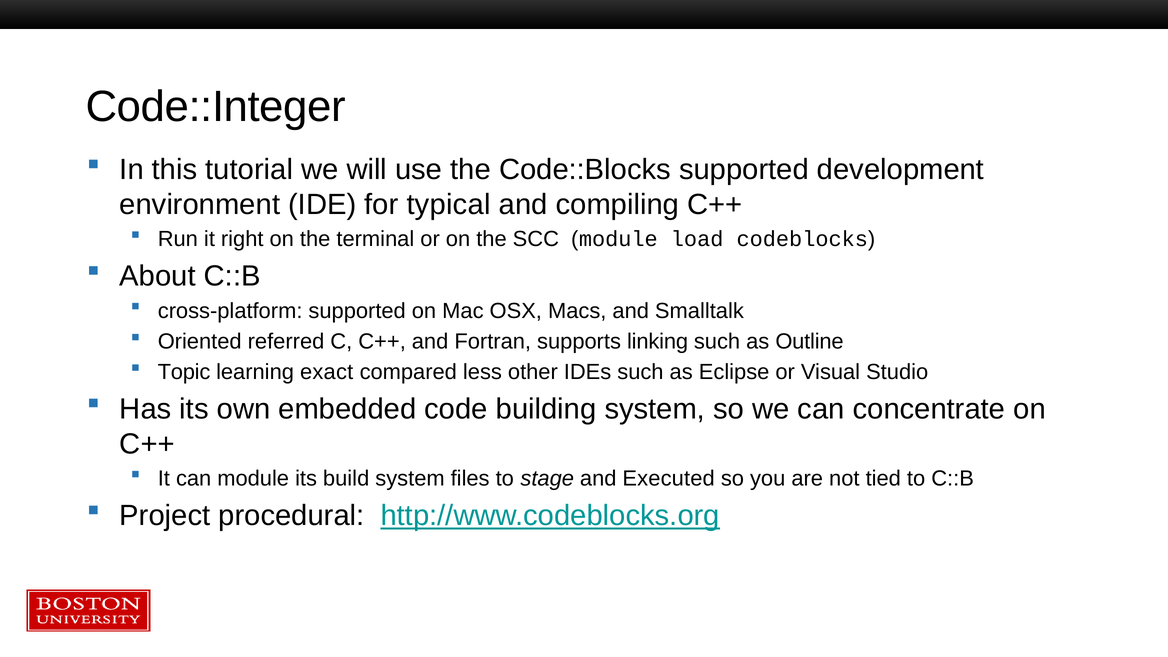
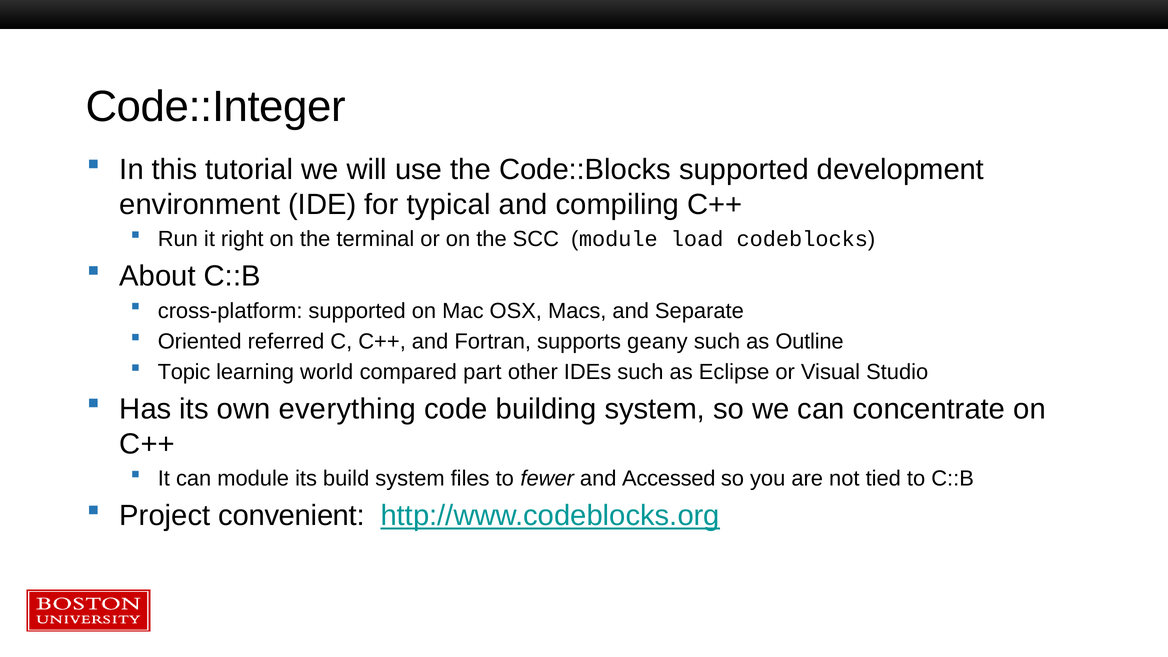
Smalltalk: Smalltalk -> Separate
linking: linking -> geany
exact: exact -> world
less: less -> part
embedded: embedded -> everything
stage: stage -> fewer
Executed: Executed -> Accessed
procedural: procedural -> convenient
